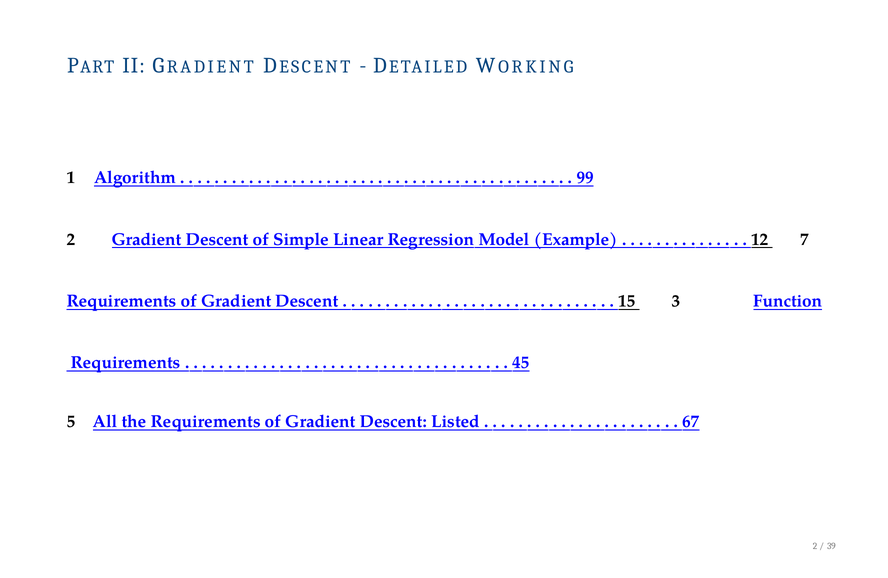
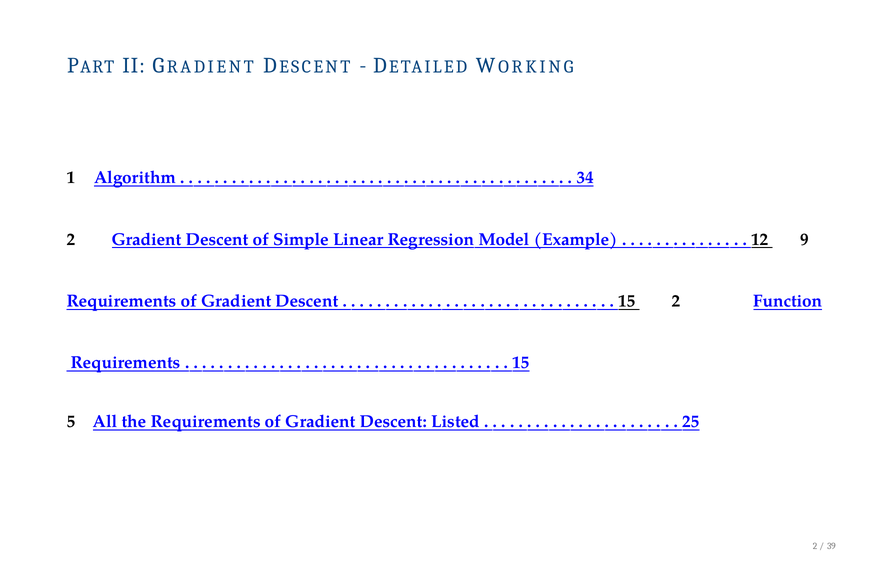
99: 99 -> 34
7: 7 -> 9
15 3: 3 -> 2
45 at (521, 363): 45 -> 15
67: 67 -> 25
